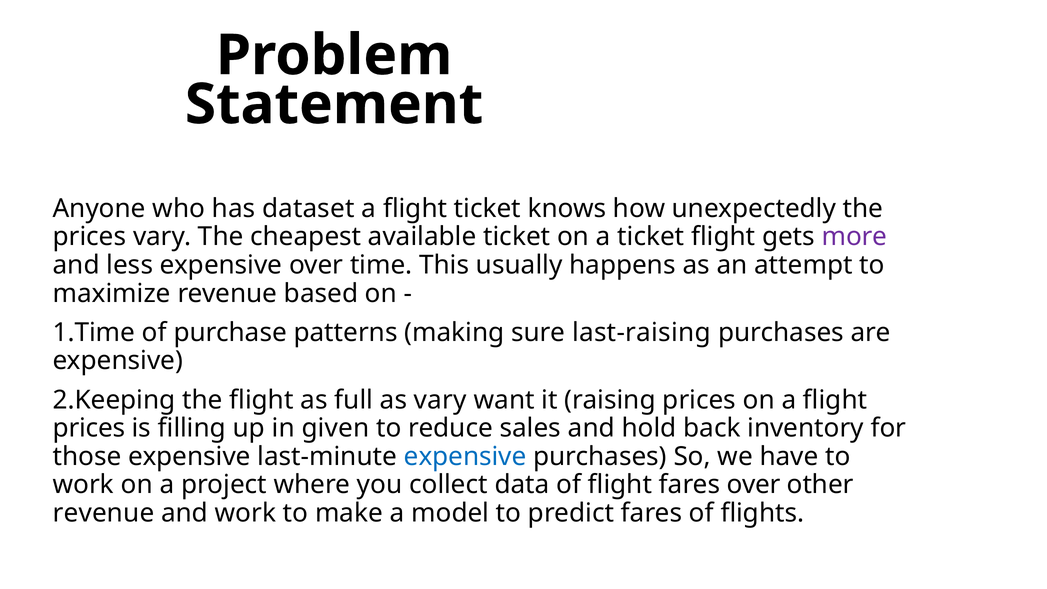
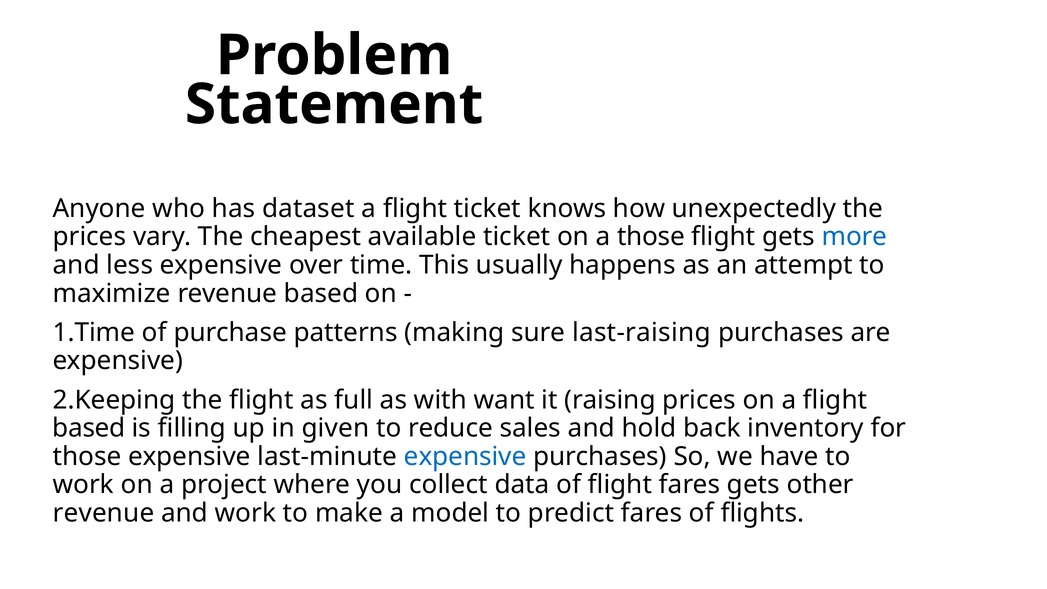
a ticket: ticket -> those
more colour: purple -> blue
as vary: vary -> with
prices at (89, 428): prices -> based
fares over: over -> gets
